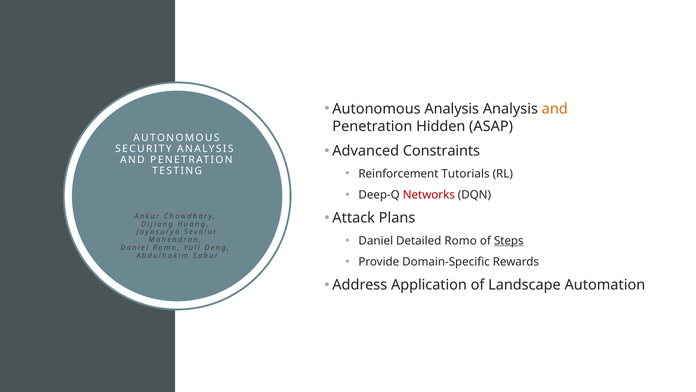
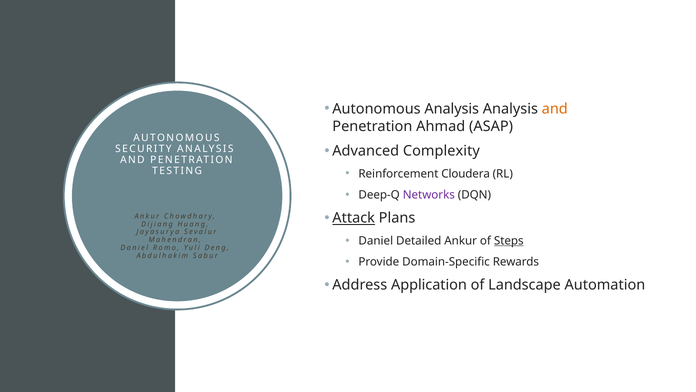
Hidden: Hidden -> Ahmad
Constraints: Constraints -> Complexity
Tutorials: Tutorials -> Cloudera
Networks colour: red -> purple
Attack underline: none -> present
Detailed Romo: Romo -> Ankur
